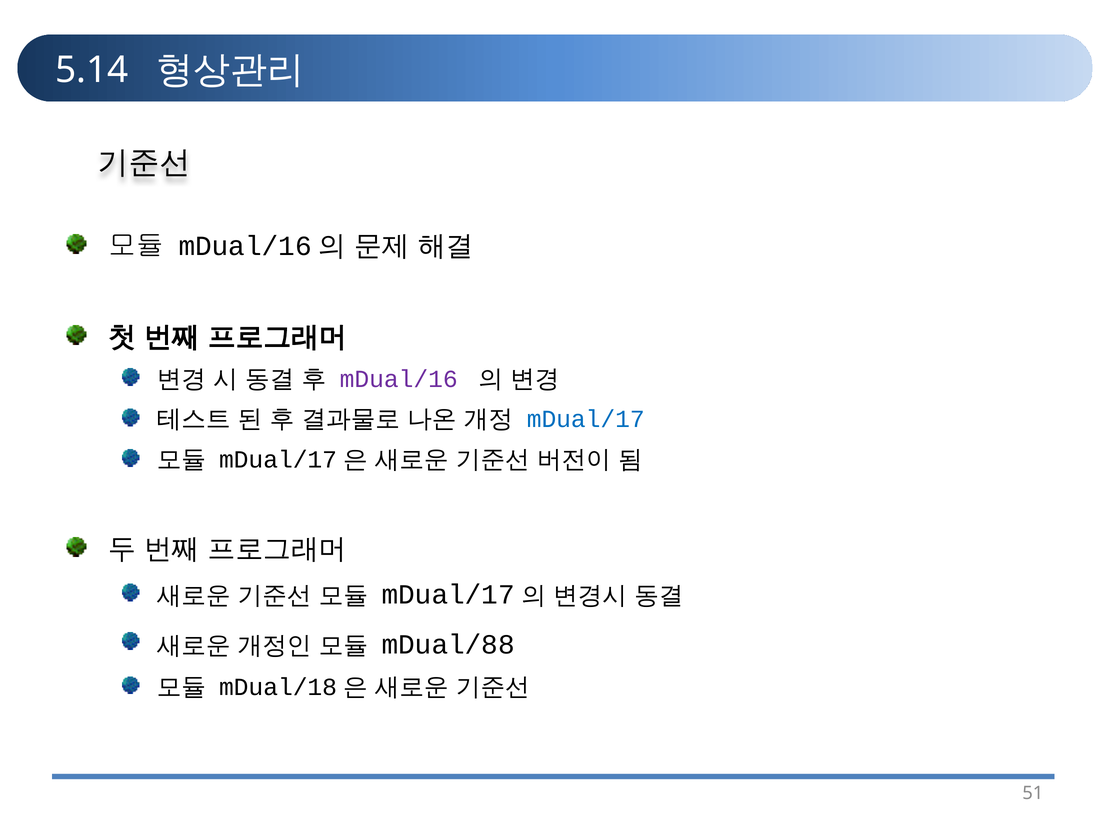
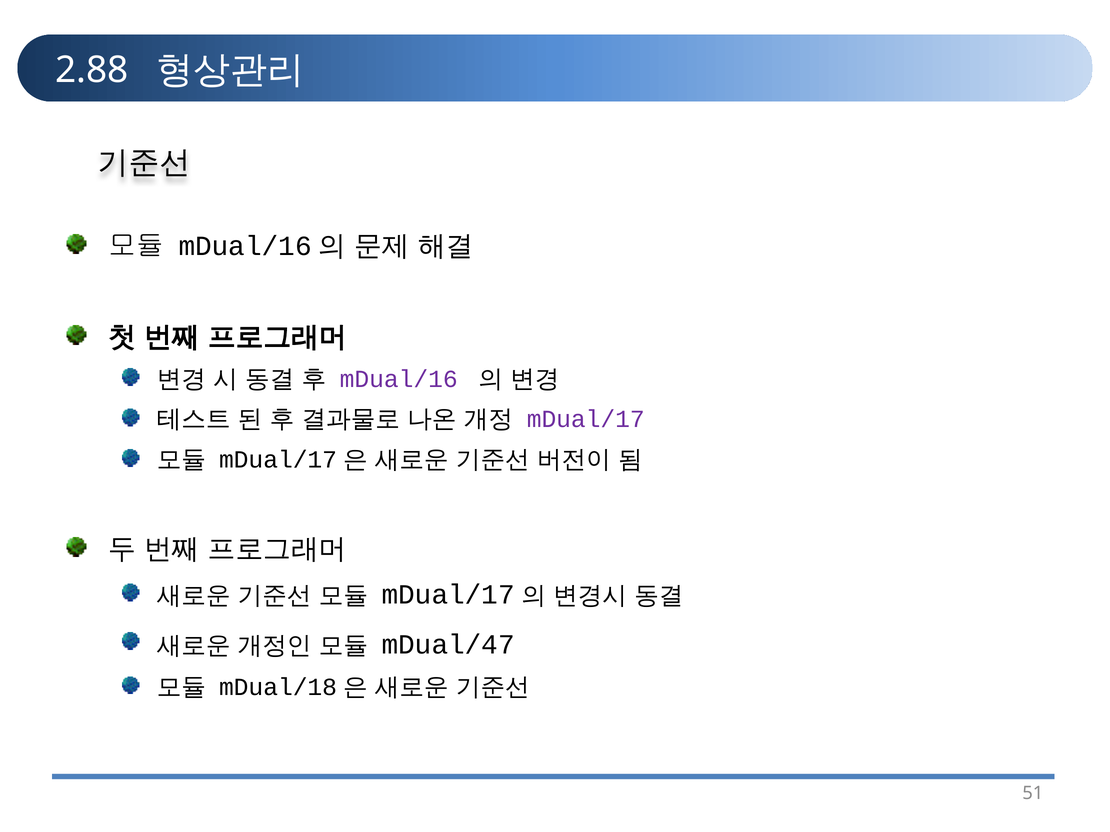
5.14: 5.14 -> 2.88
mDual/17 colour: blue -> purple
mDual/88: mDual/88 -> mDual/47
